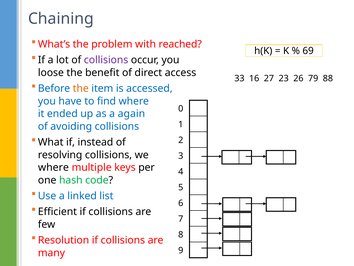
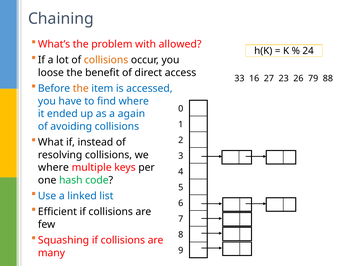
reached: reached -> allowed
69: 69 -> 24
collisions at (106, 60) colour: purple -> orange
Resolution: Resolution -> Squashing
